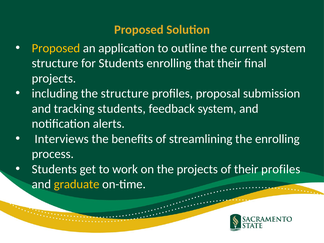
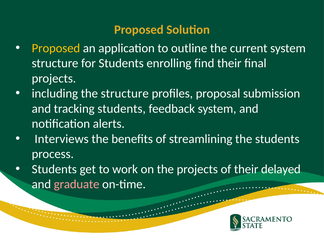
that: that -> find
the enrolling: enrolling -> students
their profiles: profiles -> delayed
graduate colour: yellow -> pink
